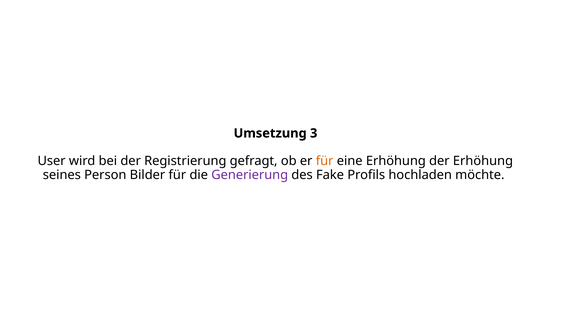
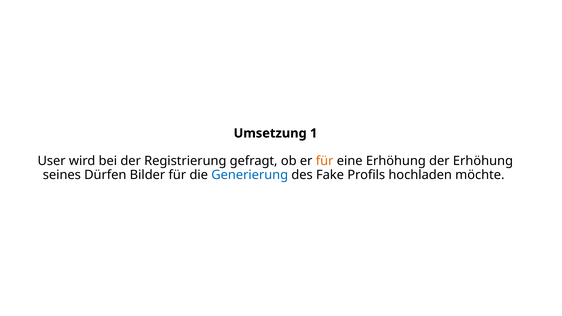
3: 3 -> 1
Person: Person -> Dürfen
Generierung colour: purple -> blue
